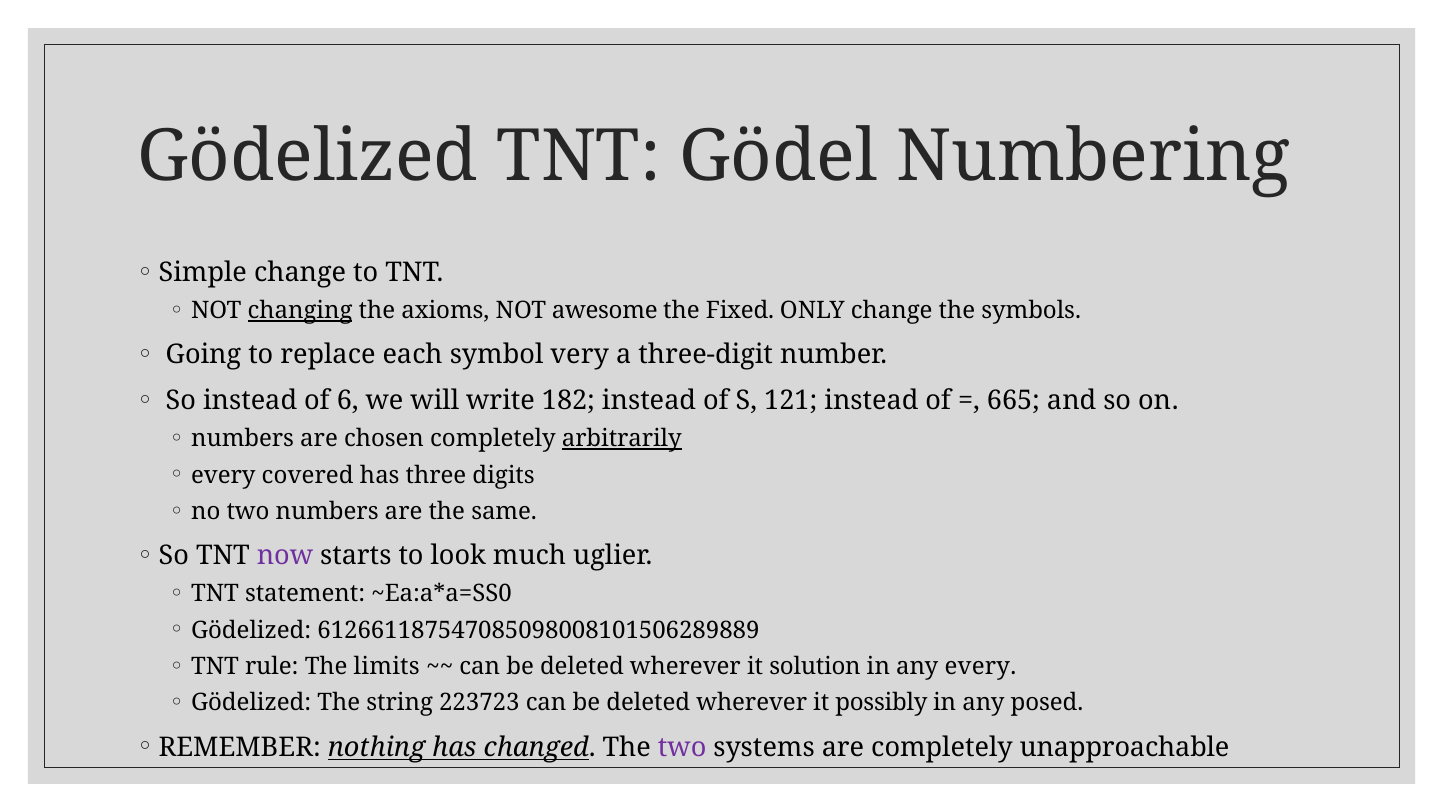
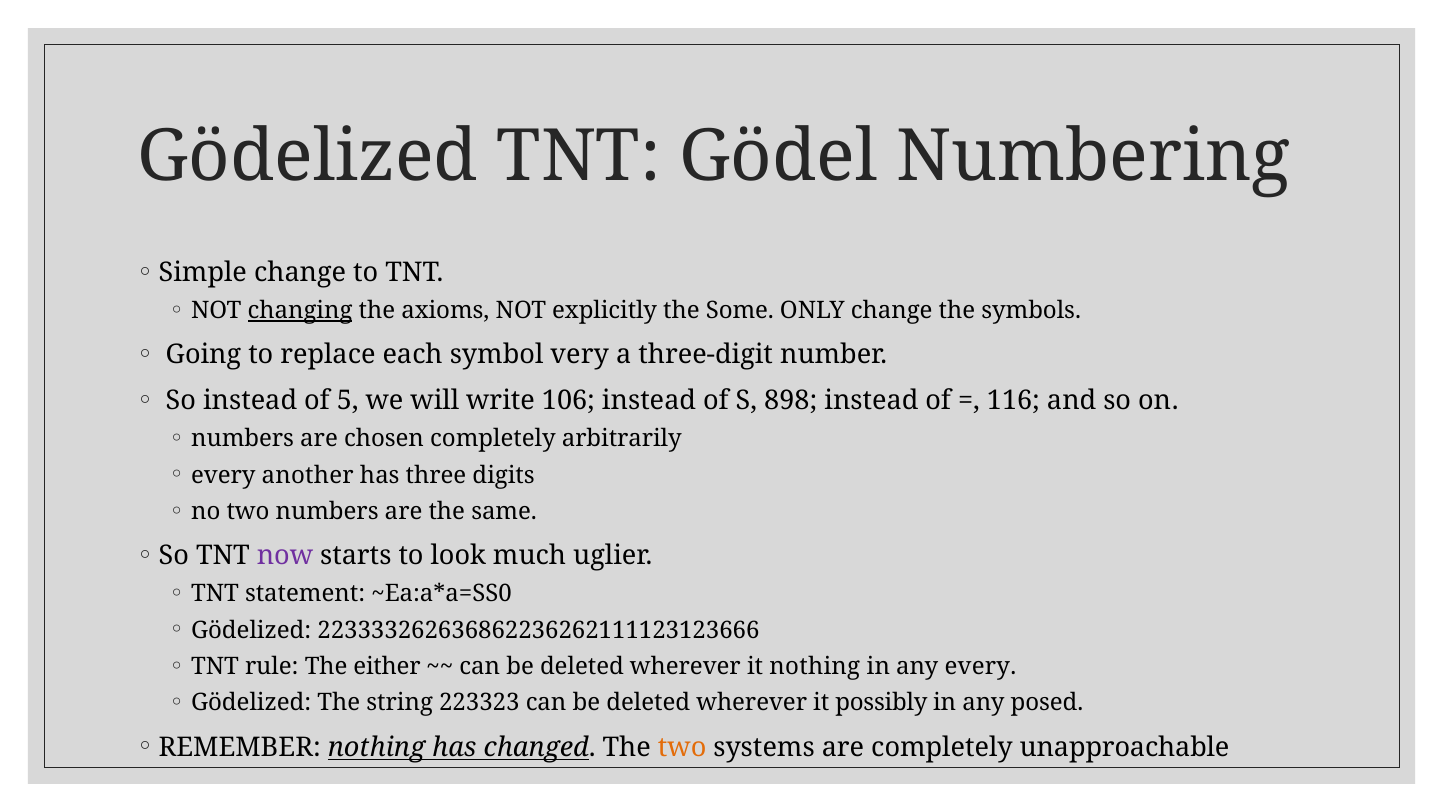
awesome: awesome -> explicitly
Fixed: Fixed -> Some
6: 6 -> 5
182: 182 -> 106
121: 121 -> 898
665: 665 -> 116
arbitrarily underline: present -> none
covered: covered -> another
612661187547085098008101506289889: 612661187547085098008101506289889 -> 223333262636862236262111123123666
limits: limits -> either
it solution: solution -> nothing
223723: 223723 -> 223323
two at (682, 747) colour: purple -> orange
